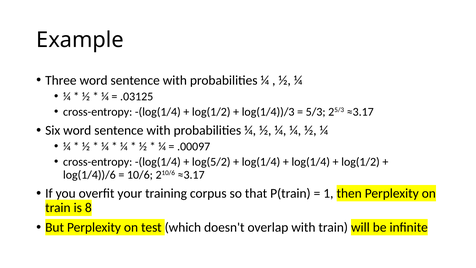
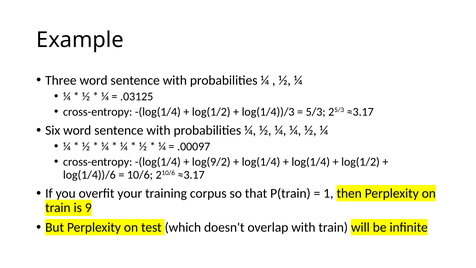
log(5/2: log(5/2 -> log(9/2
8: 8 -> 9
